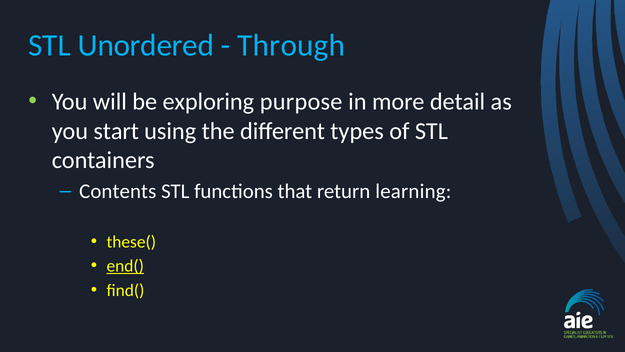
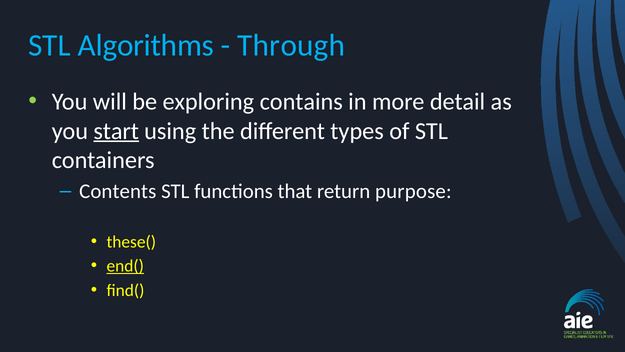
Unordered: Unordered -> Algorithms
purpose: purpose -> contains
start underline: none -> present
learning: learning -> purpose
